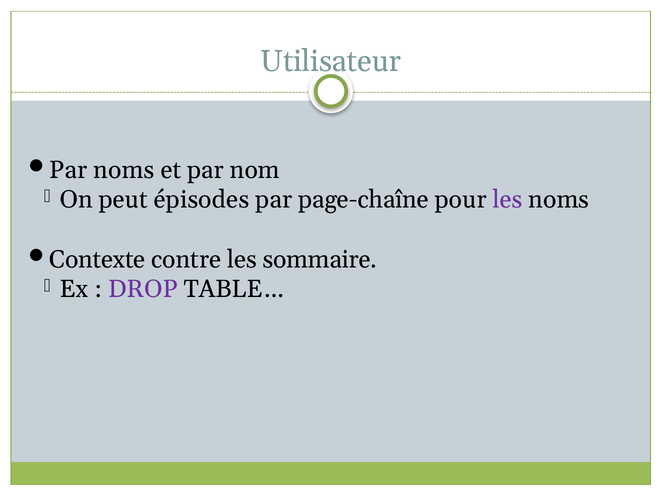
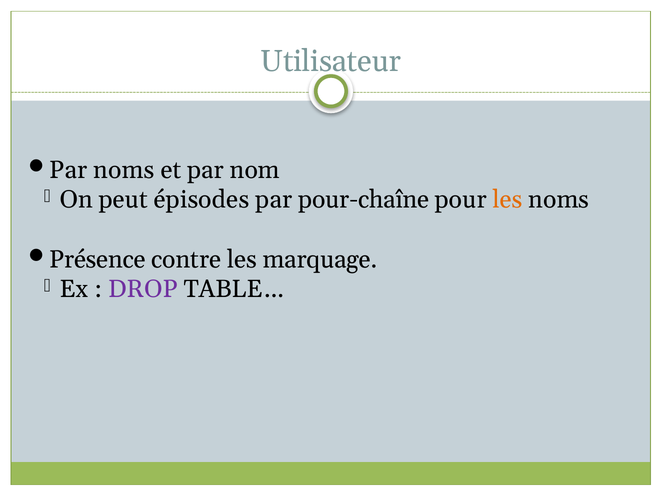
page-chaîne: page-chaîne -> pour-chaîne
les at (508, 200) colour: purple -> orange
Contexte: Contexte -> Présence
sommaire: sommaire -> marquage
